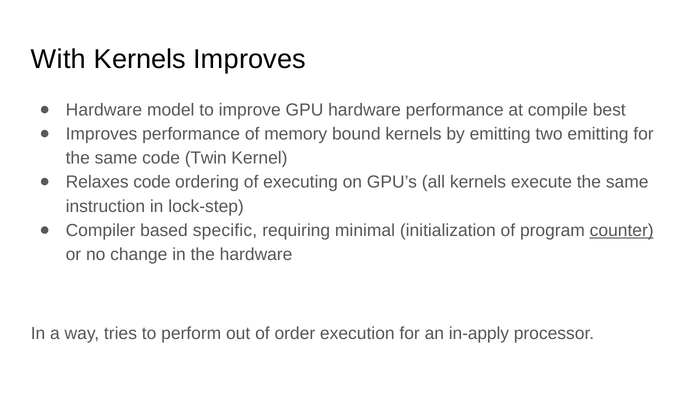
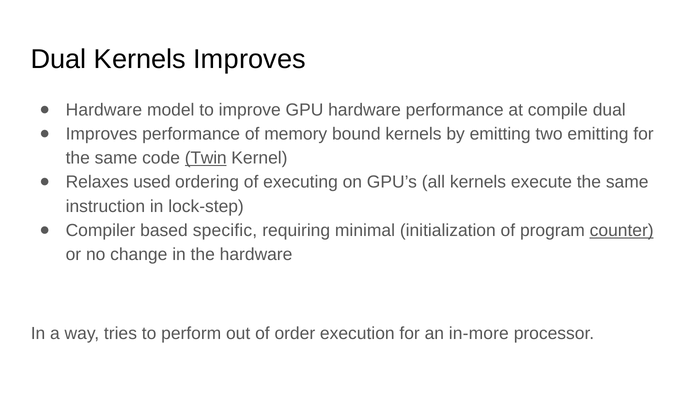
With at (58, 59): With -> Dual
compile best: best -> dual
Twin underline: none -> present
Relaxes code: code -> used
in-apply: in-apply -> in-more
